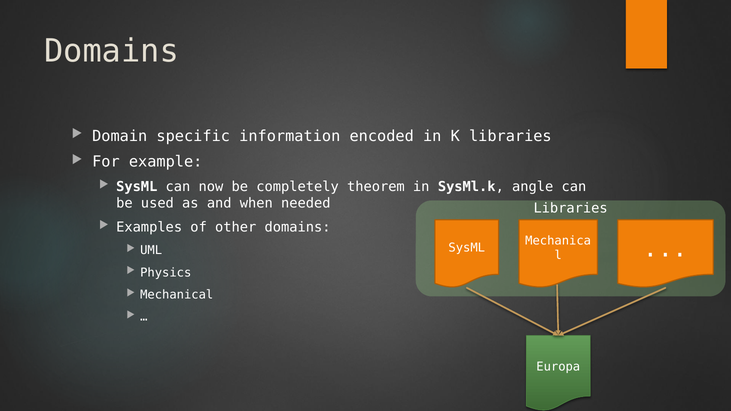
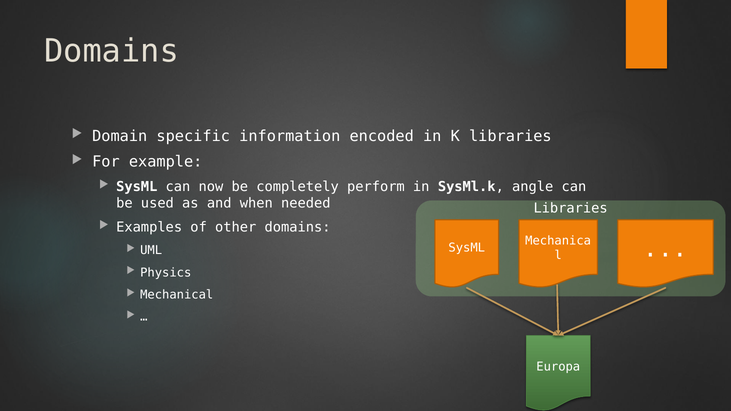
theorem: theorem -> perform
